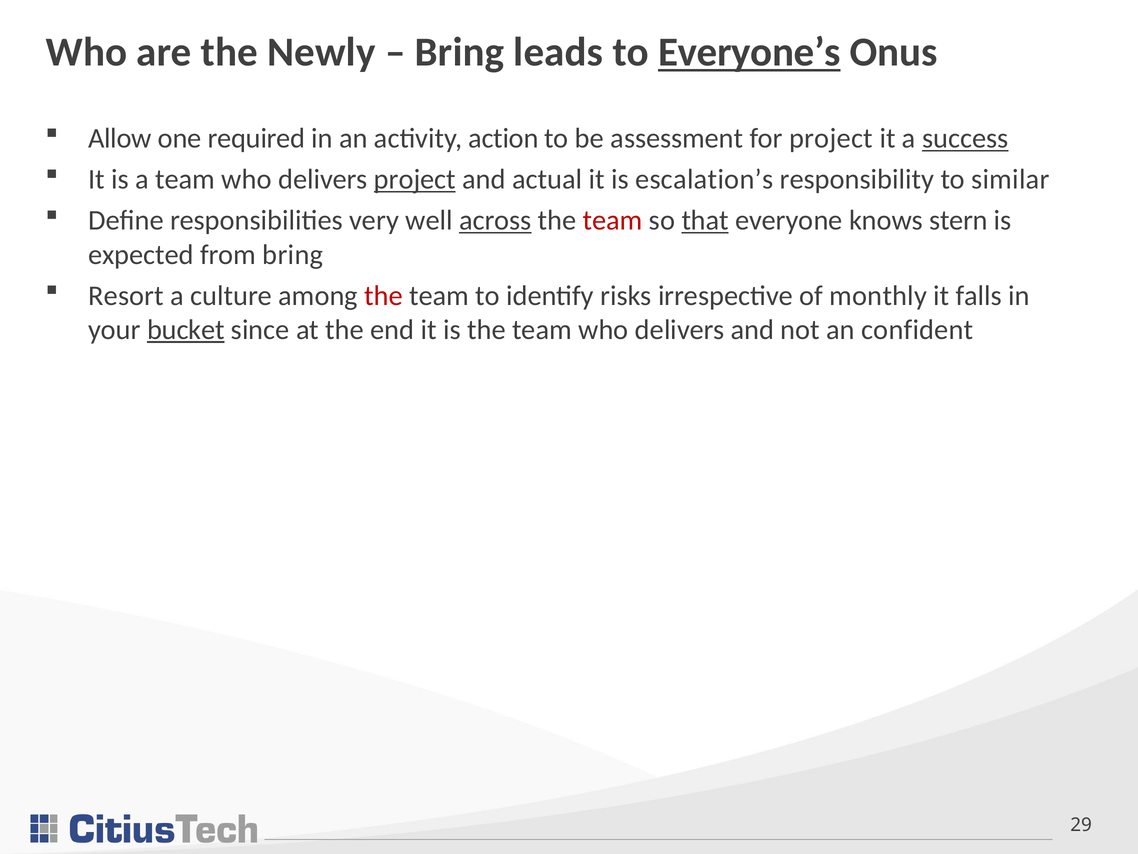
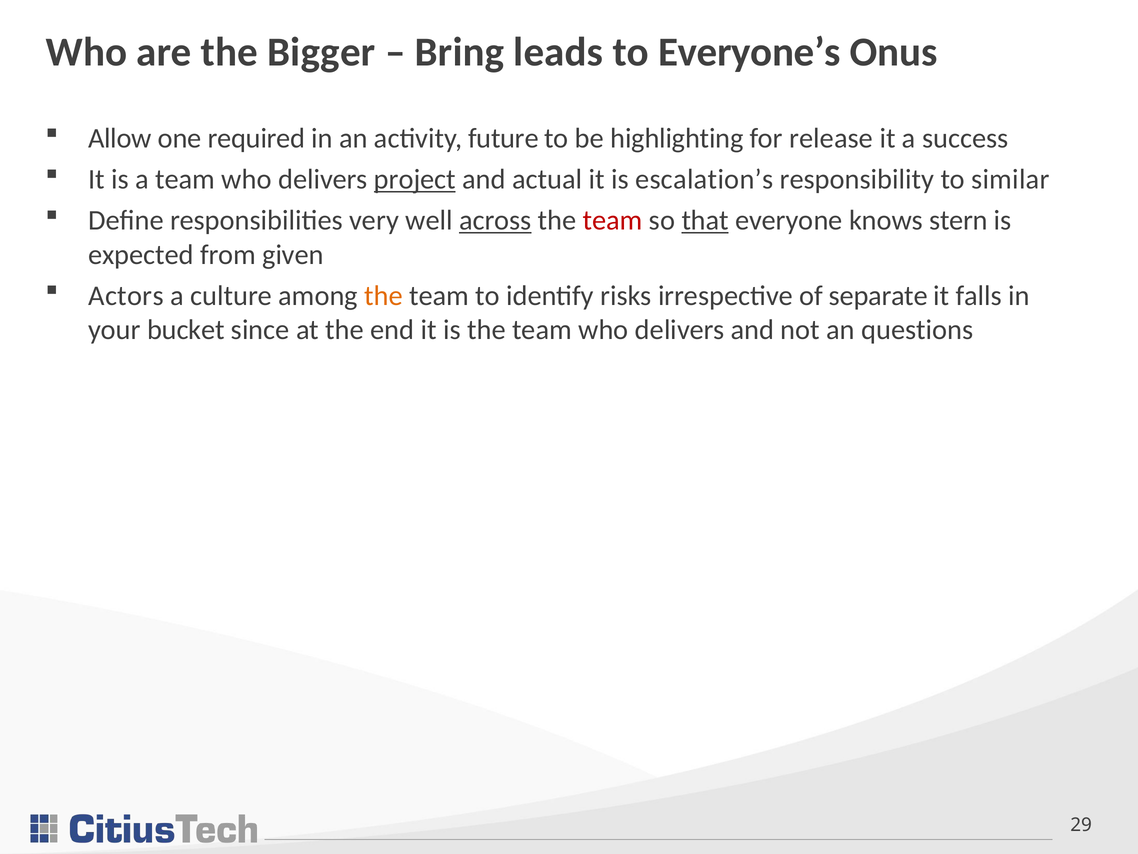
Newly: Newly -> Bigger
Everyone’s underline: present -> none
action: action -> future
assessment: assessment -> highlighting
for project: project -> release
success underline: present -> none
from bring: bring -> given
Resort: Resort -> Actors
the at (384, 295) colour: red -> orange
monthly: monthly -> separate
bucket underline: present -> none
confident: confident -> questions
